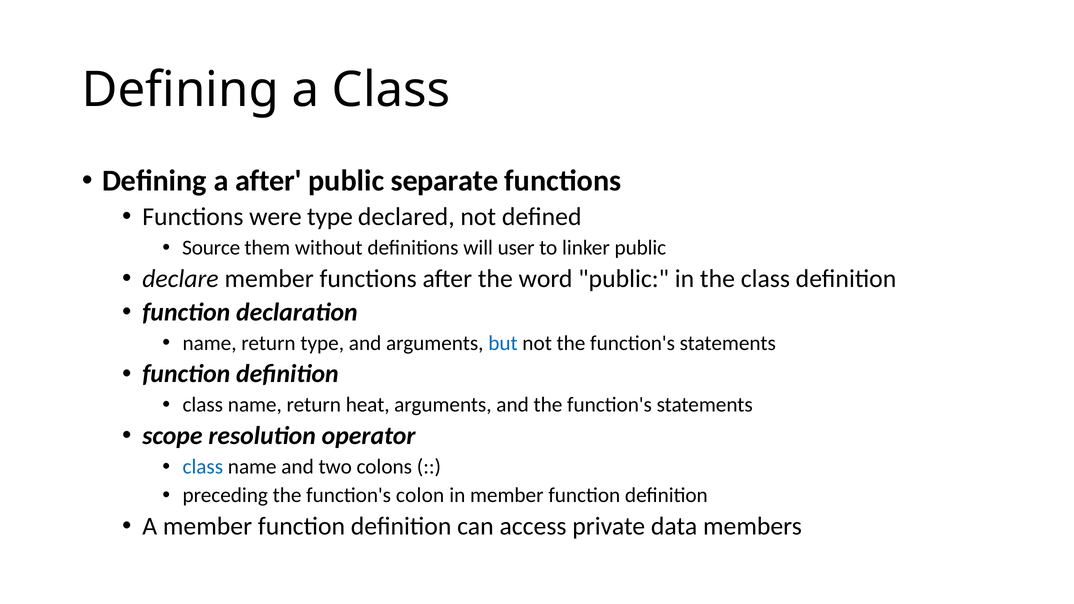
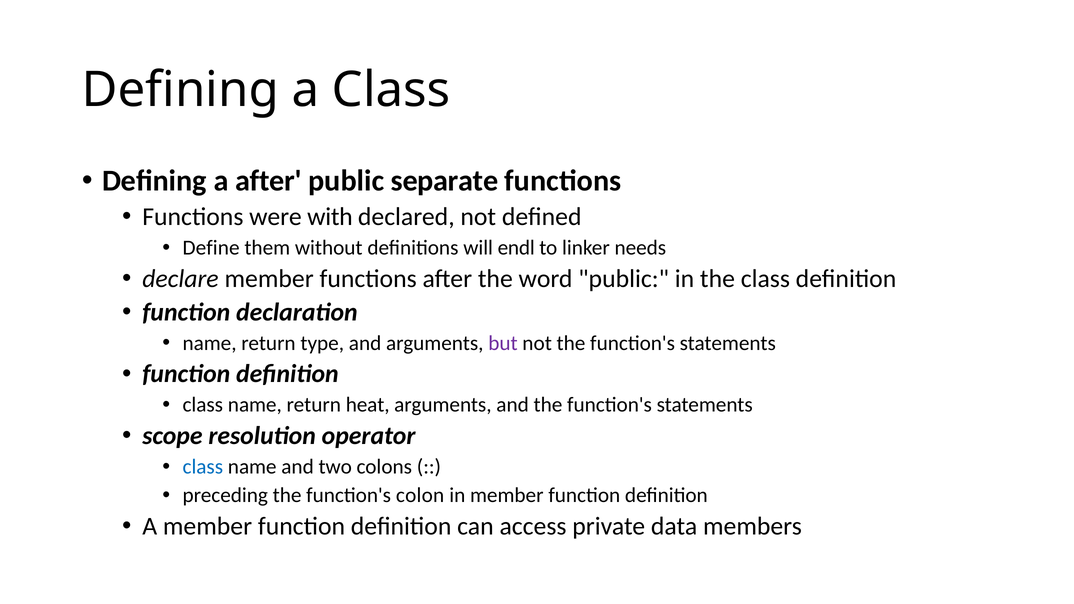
were type: type -> with
Source: Source -> Define
user: user -> endl
linker public: public -> needs
but colour: blue -> purple
